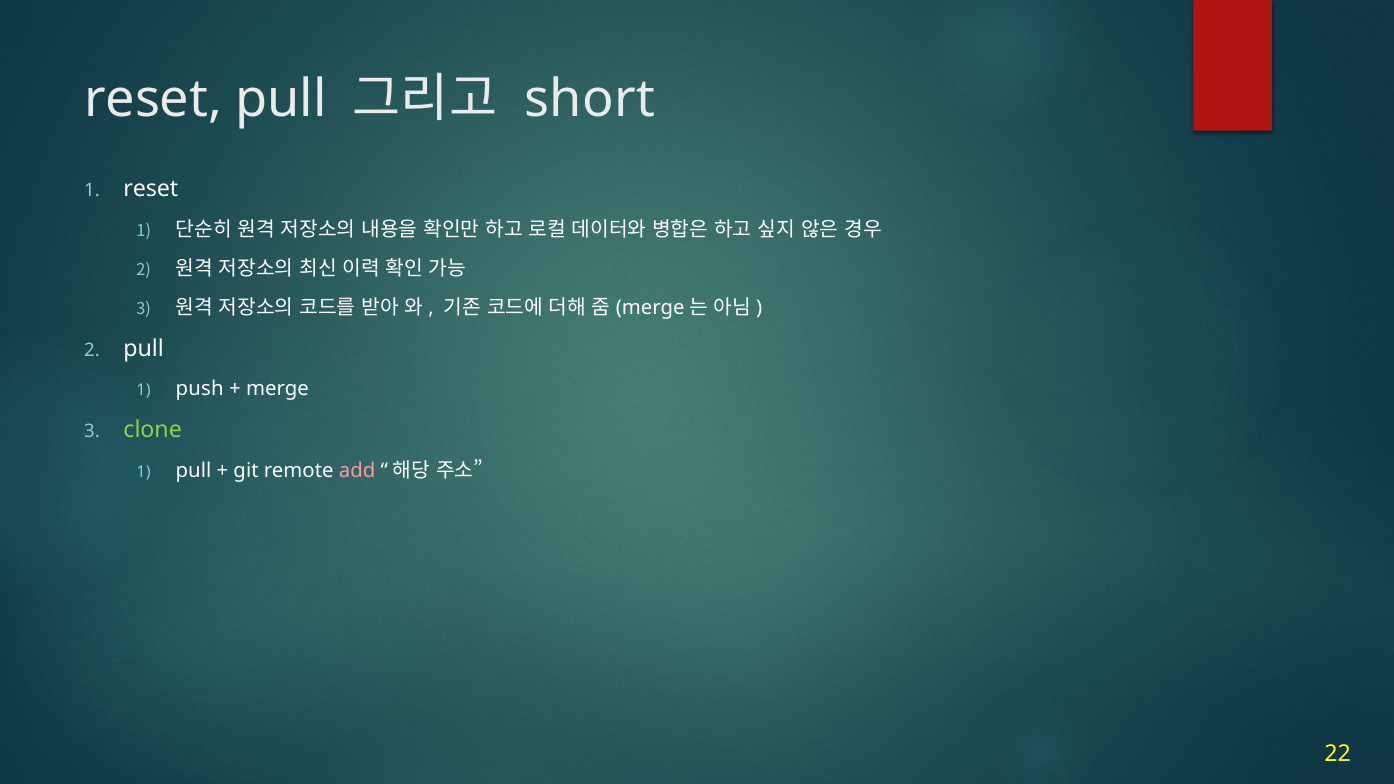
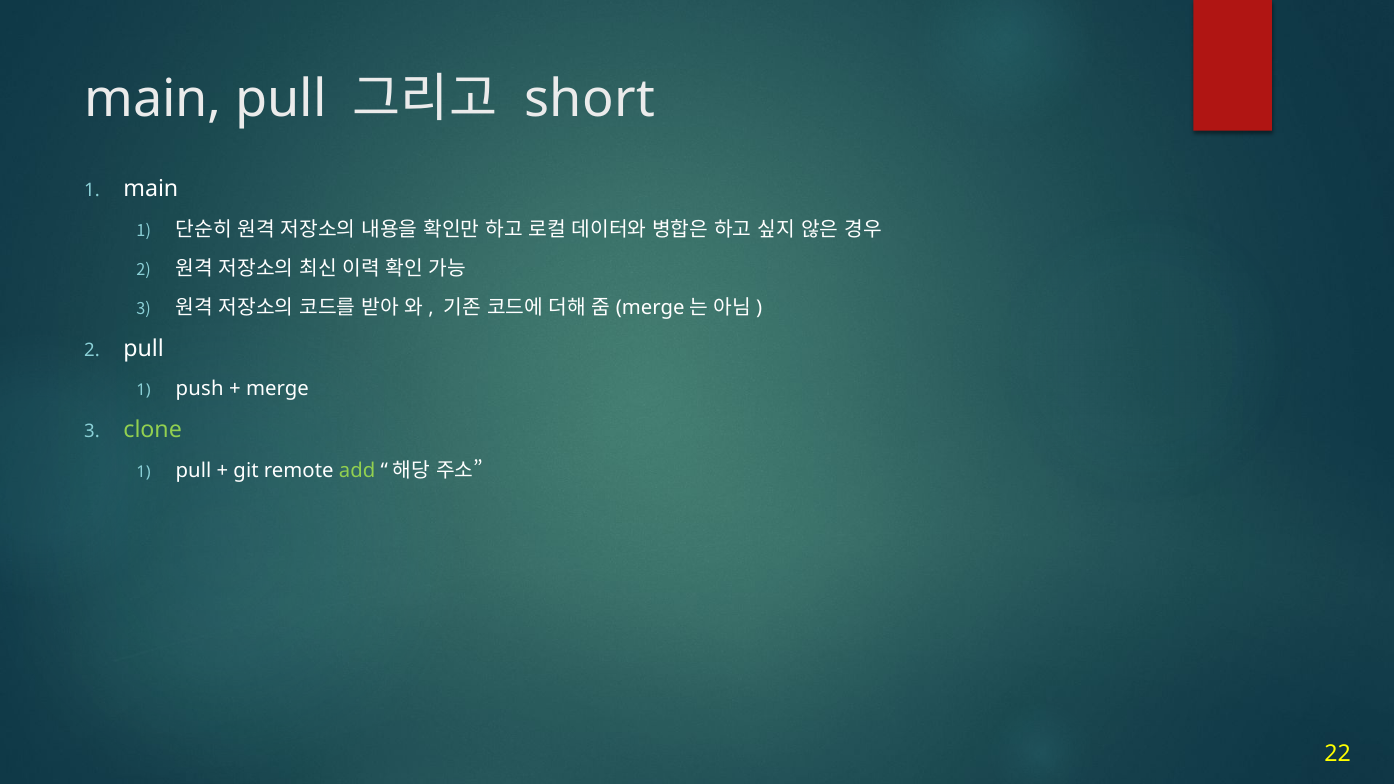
reset at (153, 100): reset -> main
reset at (151, 189): reset -> main
add colour: pink -> light green
